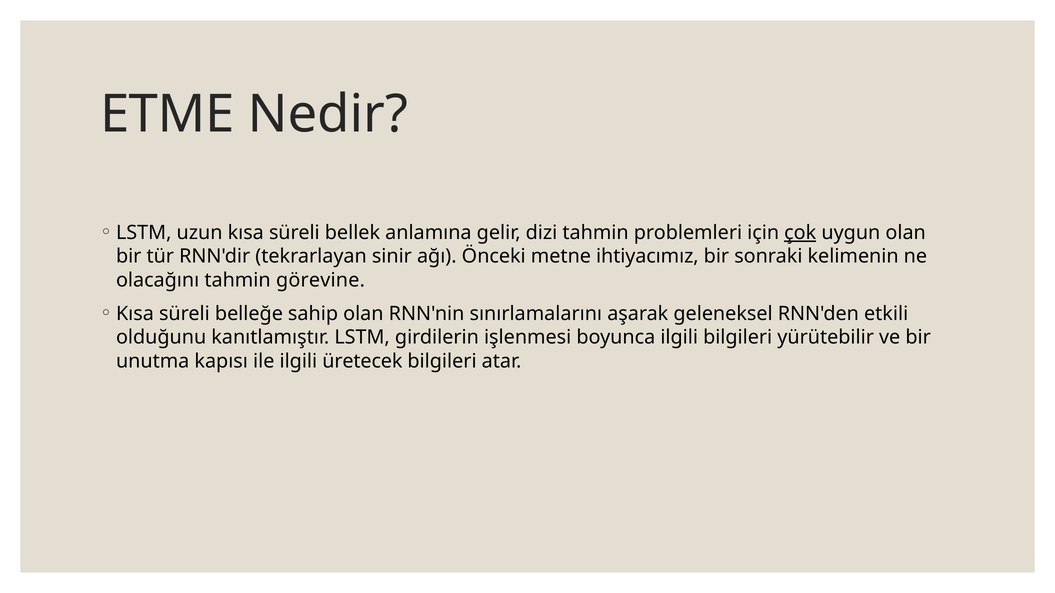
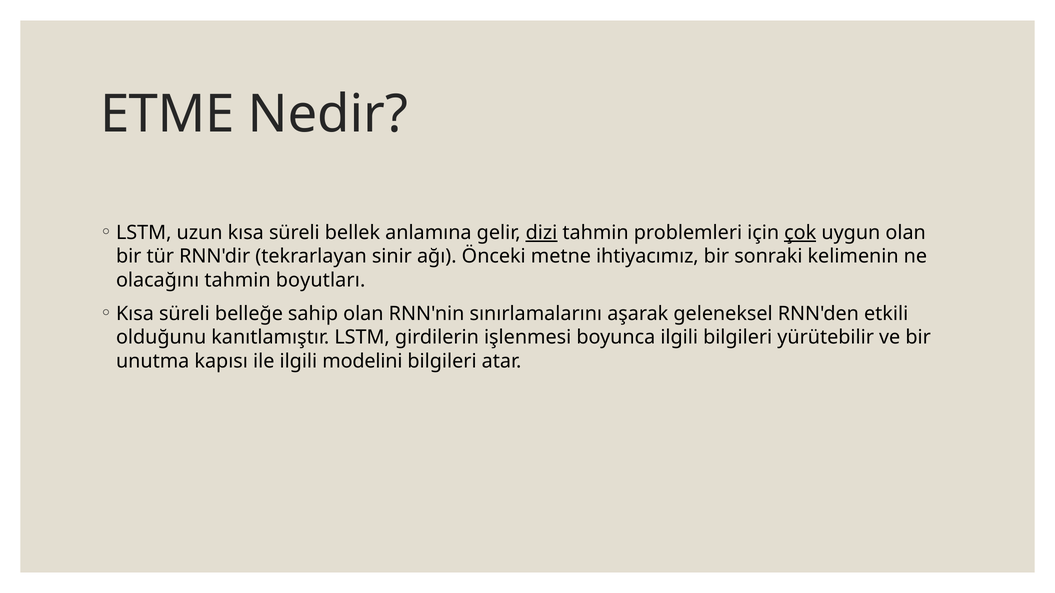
dizi underline: none -> present
görevine: görevine -> boyutları
üretecek: üretecek -> modelini
